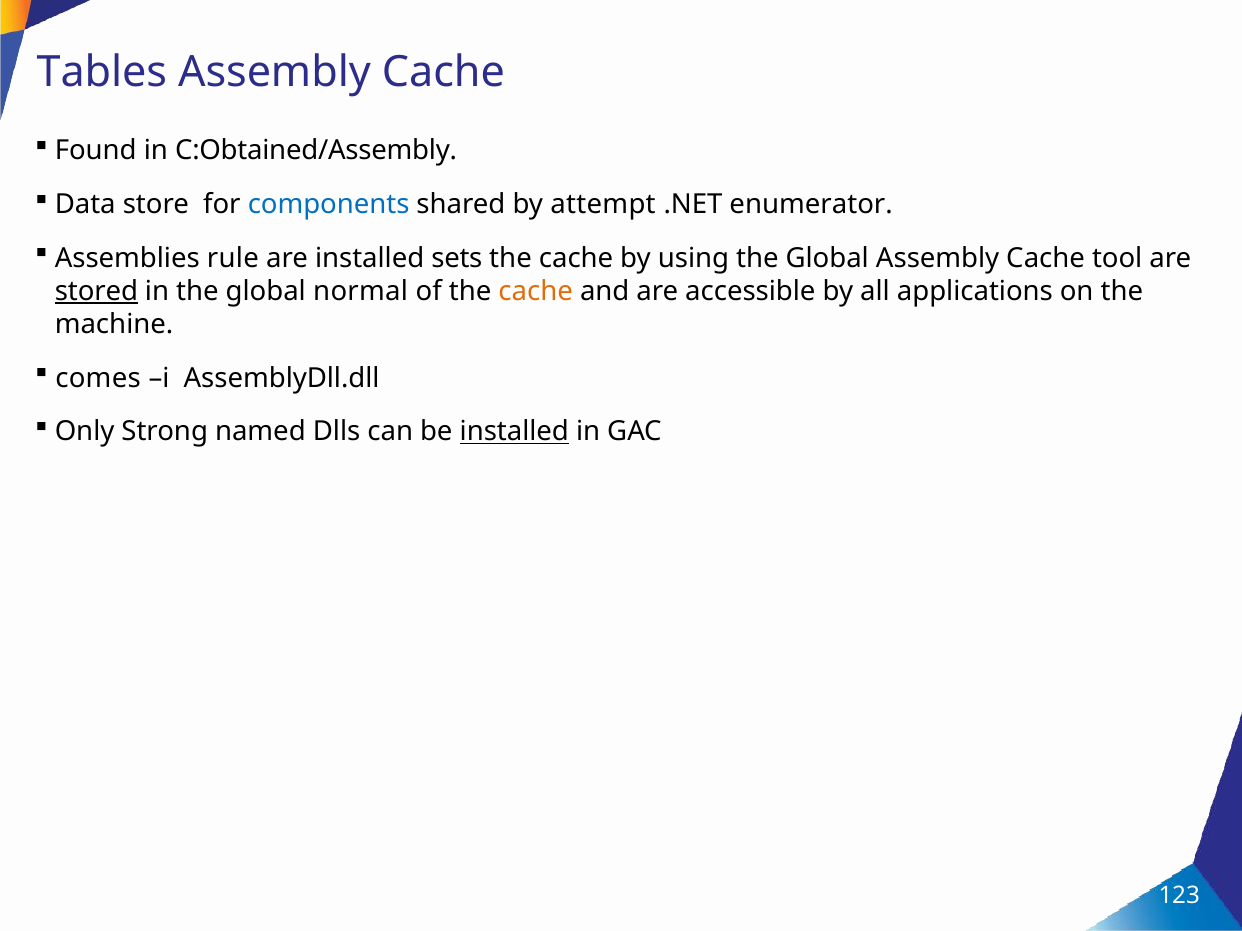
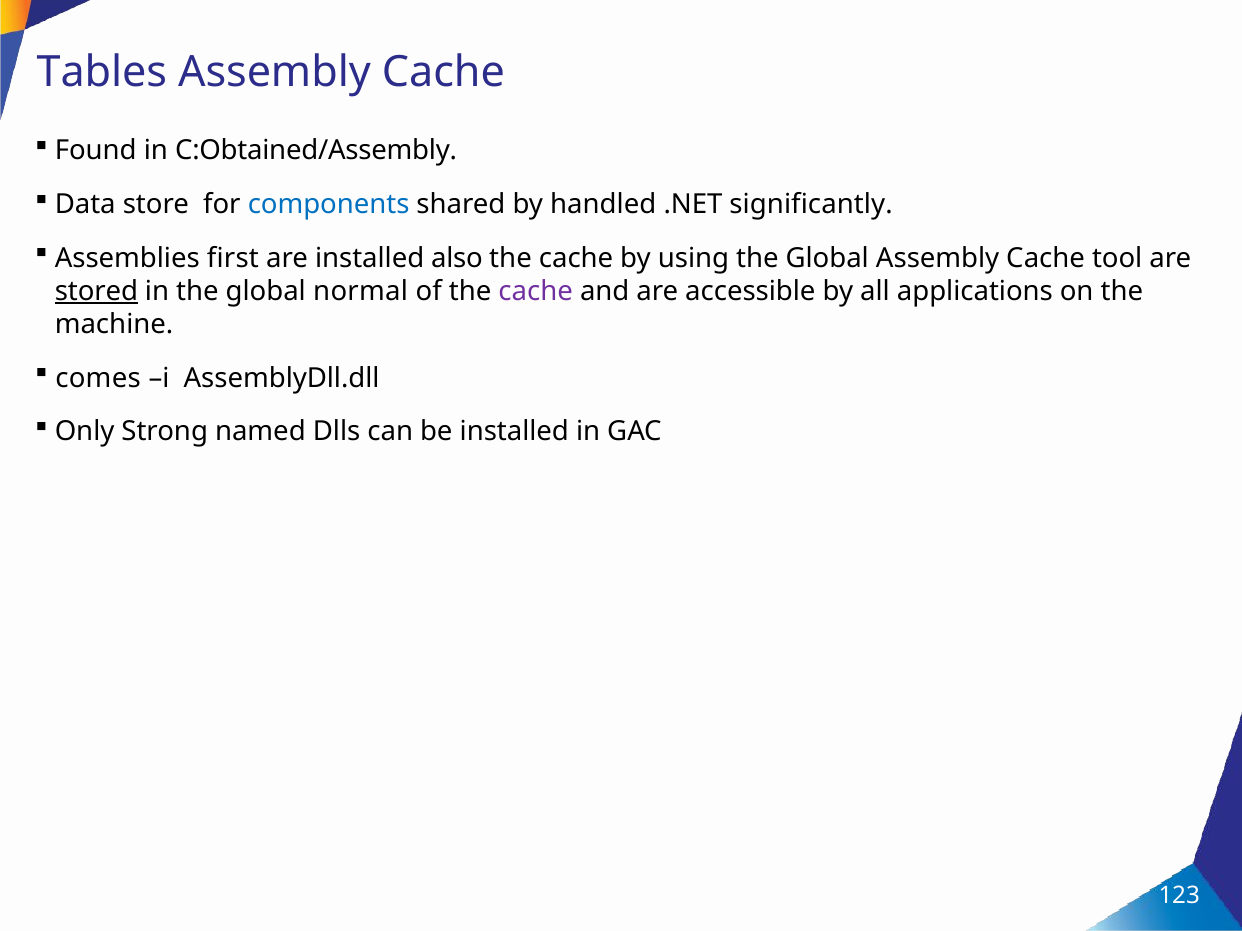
attempt: attempt -> handled
enumerator: enumerator -> significantly
rule: rule -> first
sets: sets -> also
cache at (536, 291) colour: orange -> purple
installed at (514, 432) underline: present -> none
